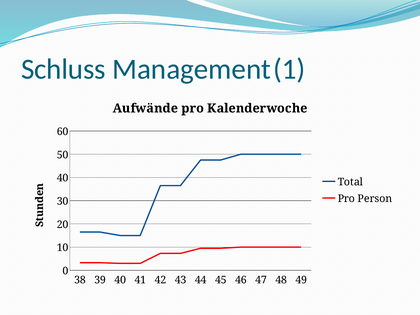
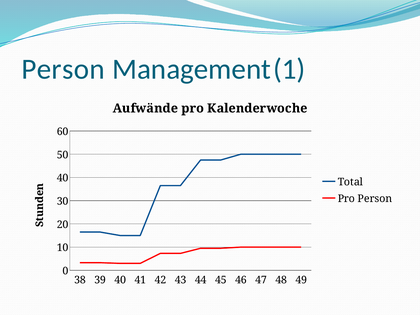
Schluss at (63, 69): Schluss -> Person
